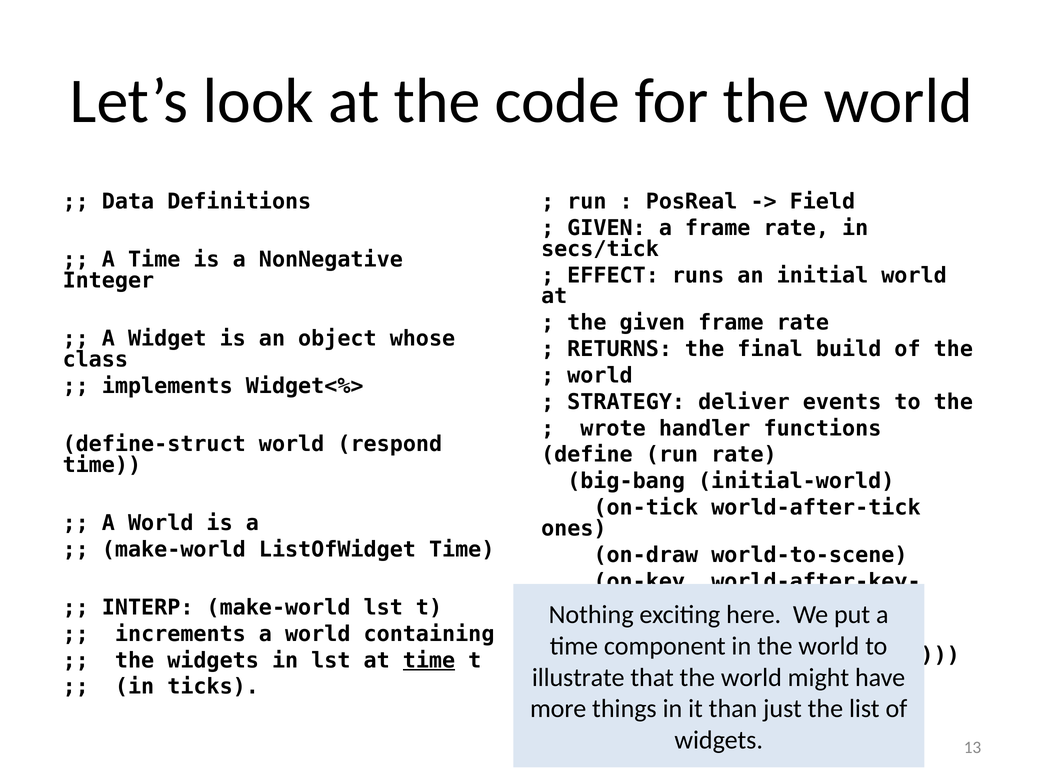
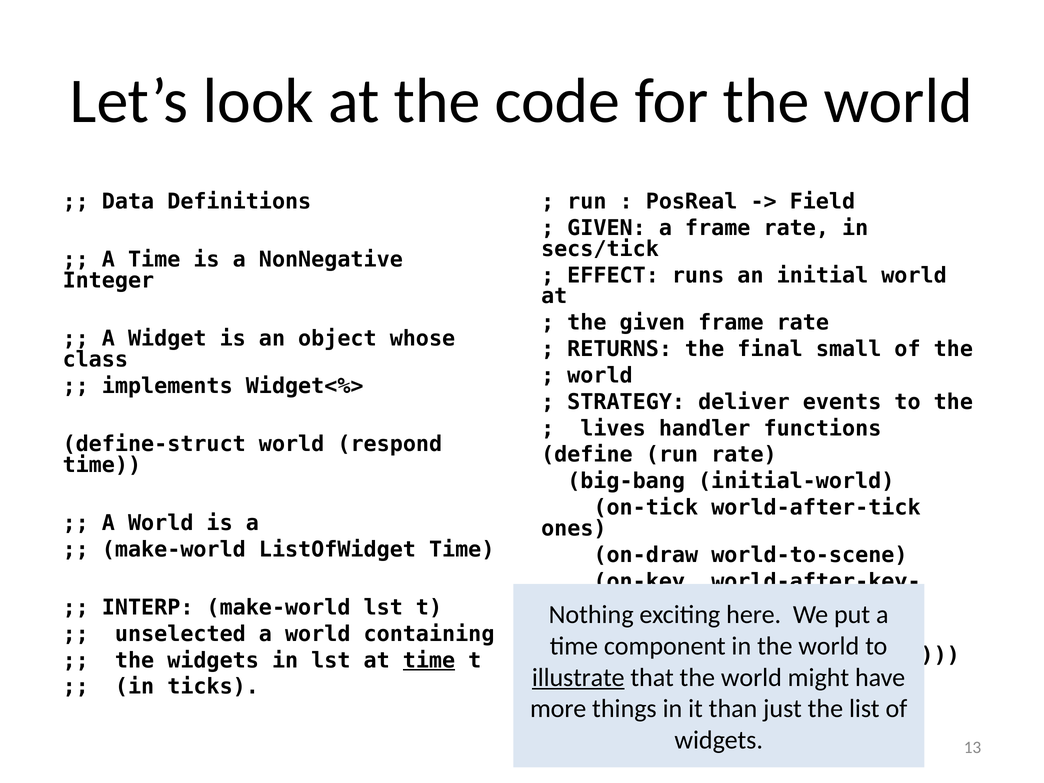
build: build -> small
wrote: wrote -> lives
increments: increments -> unselected
illustrate underline: none -> present
